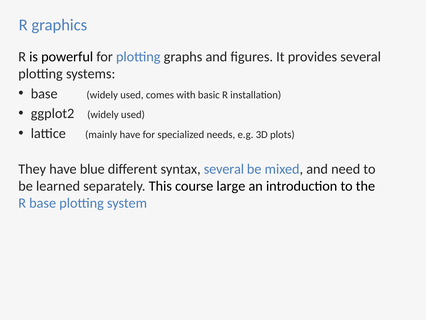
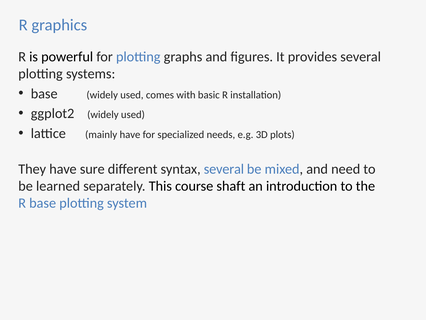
blue: blue -> sure
large: large -> shaft
